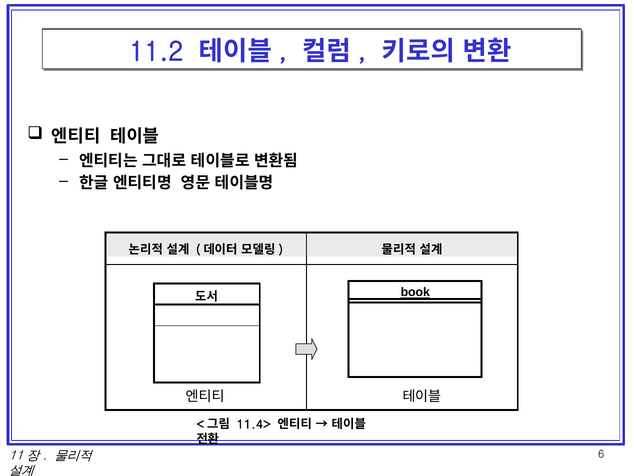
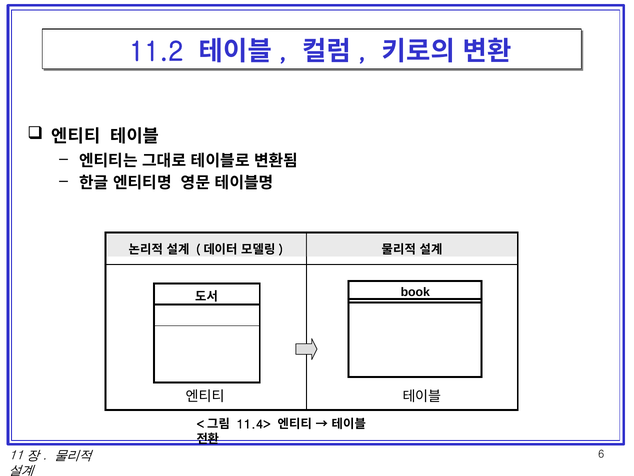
book underline: present -> none
